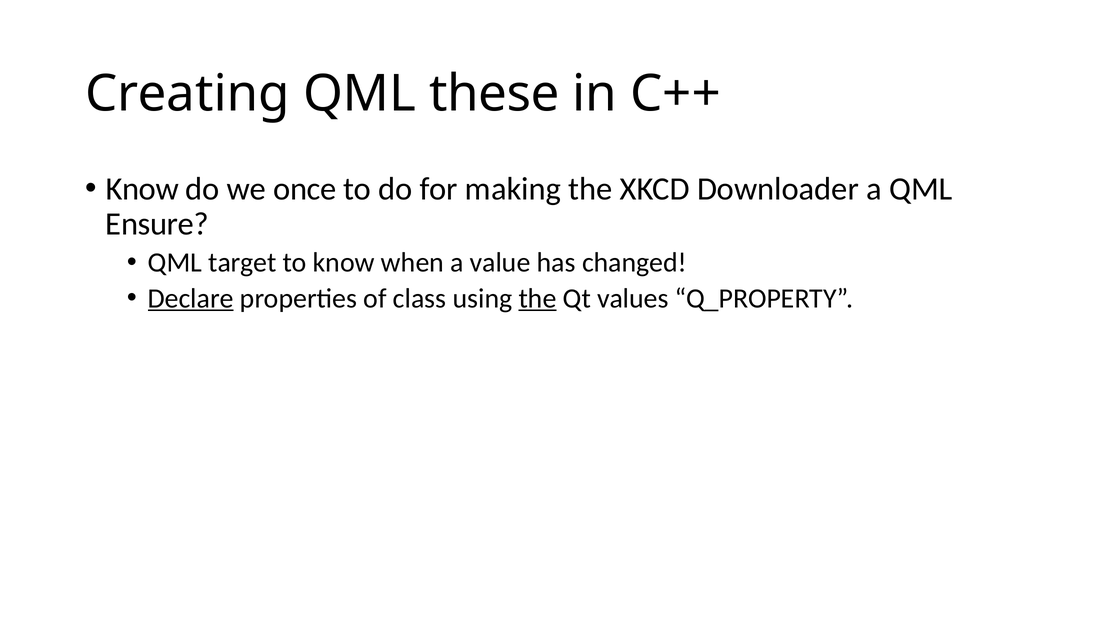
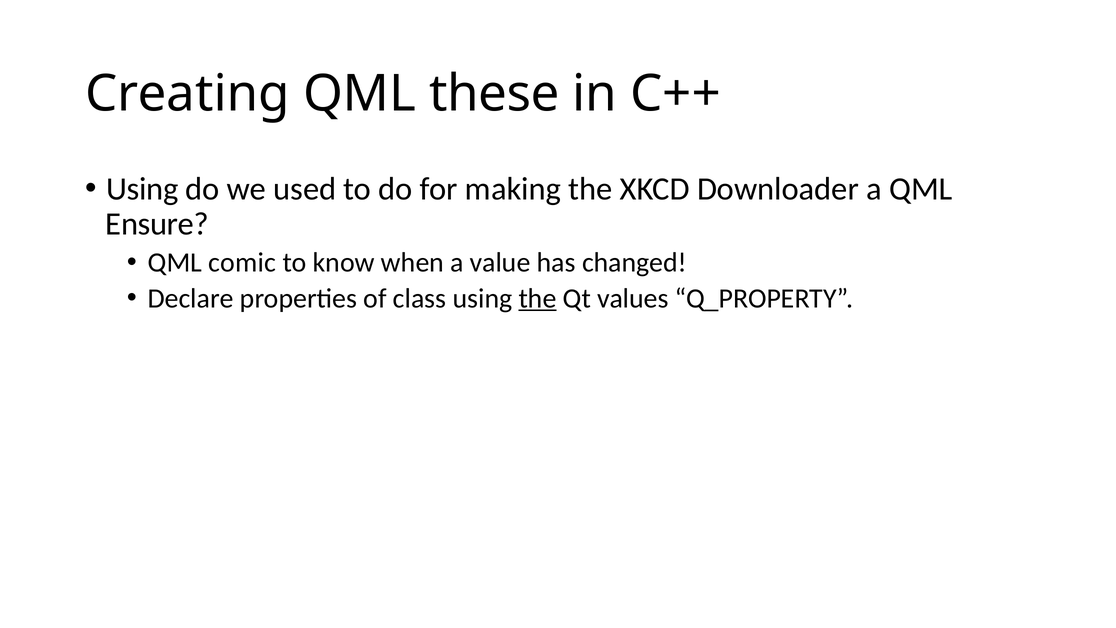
Know at (142, 189): Know -> Using
once: once -> used
target: target -> comic
Declare underline: present -> none
